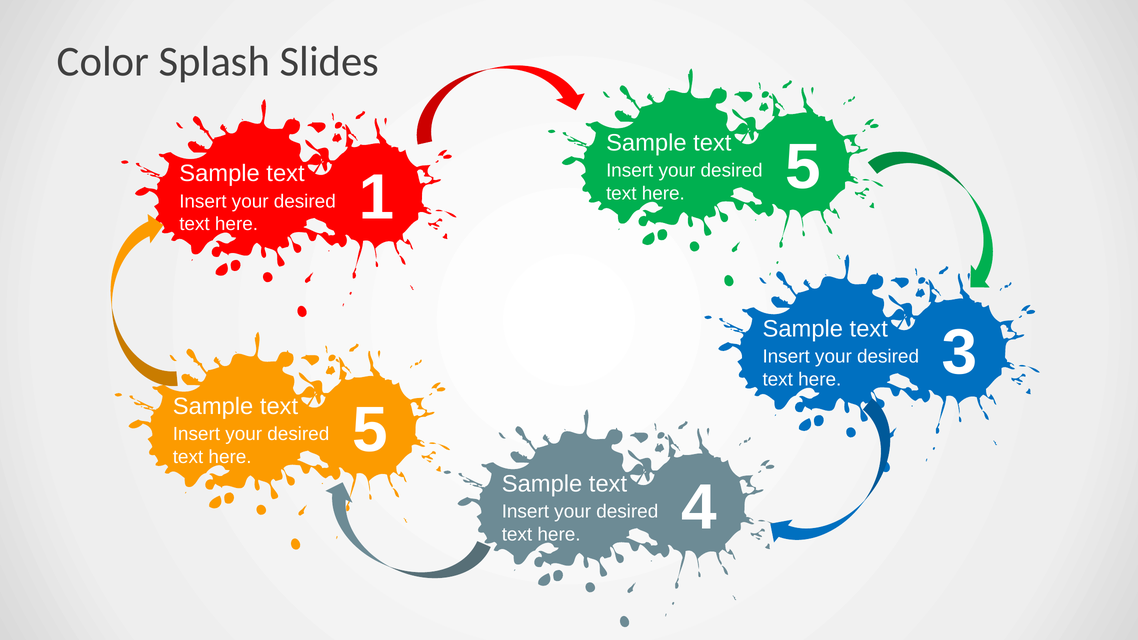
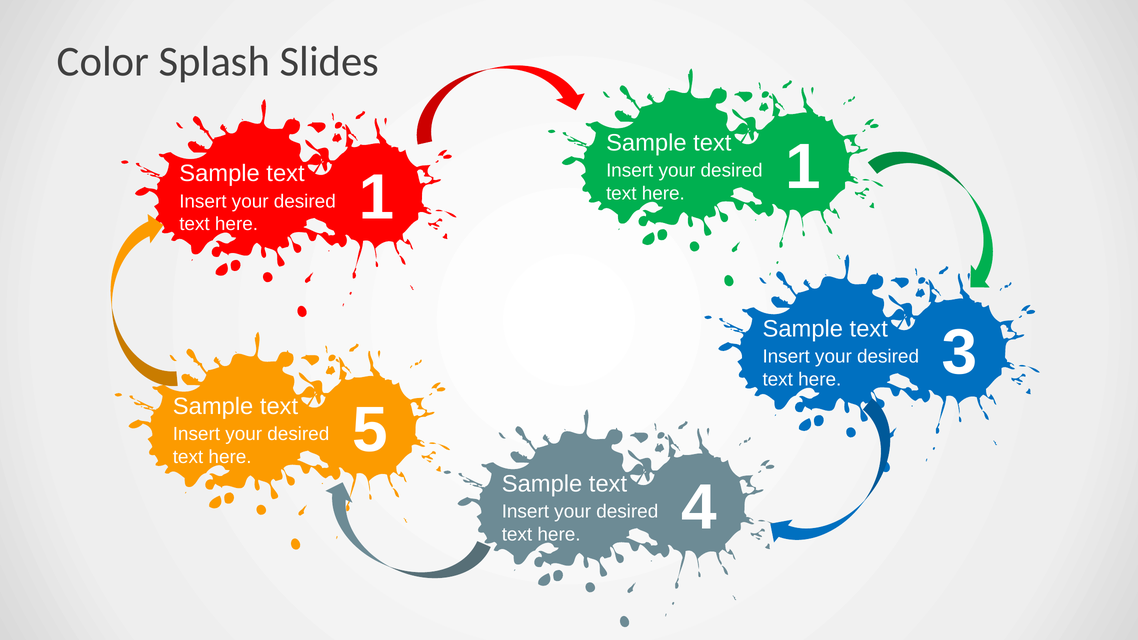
5 at (803, 167): 5 -> 1
